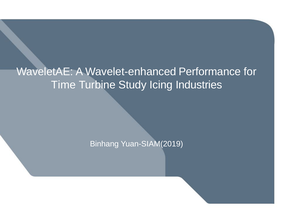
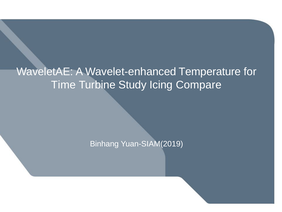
Performance: Performance -> Temperature
Industries: Industries -> Compare
